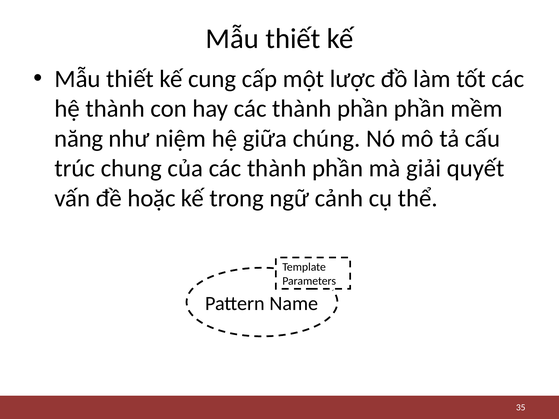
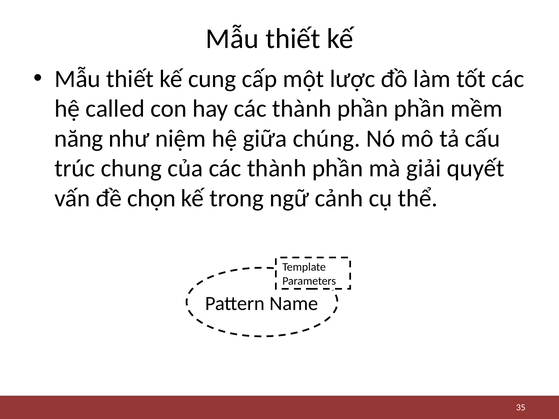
hệ thành: thành -> called
hoặc: hoặc -> chọn
